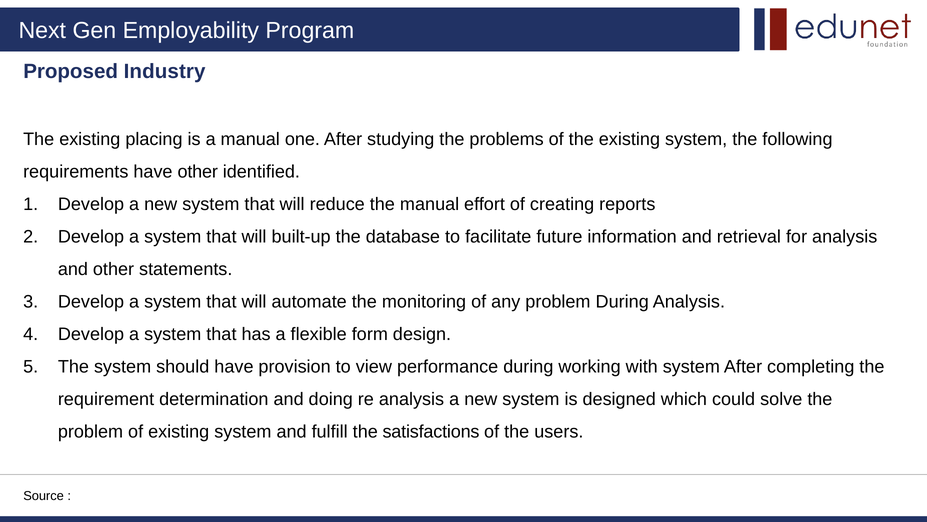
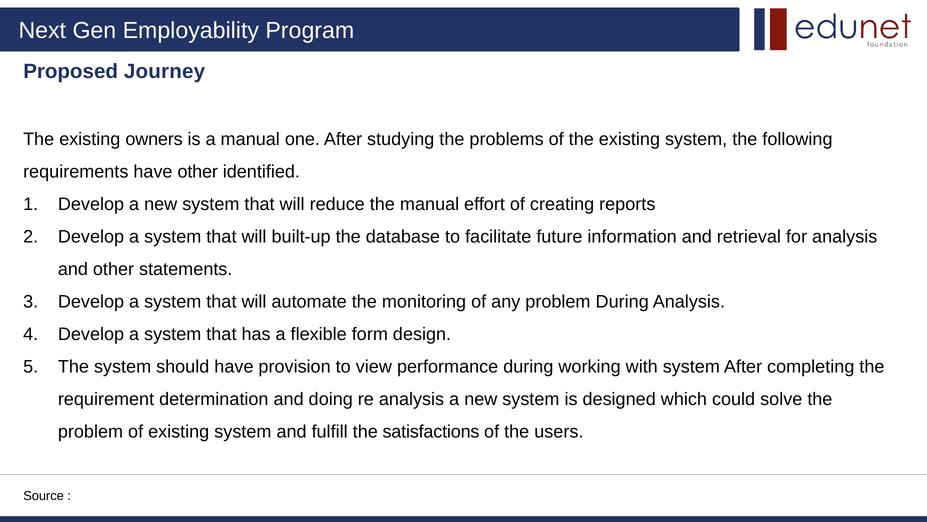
Industry: Industry -> Journey
placing: placing -> owners
